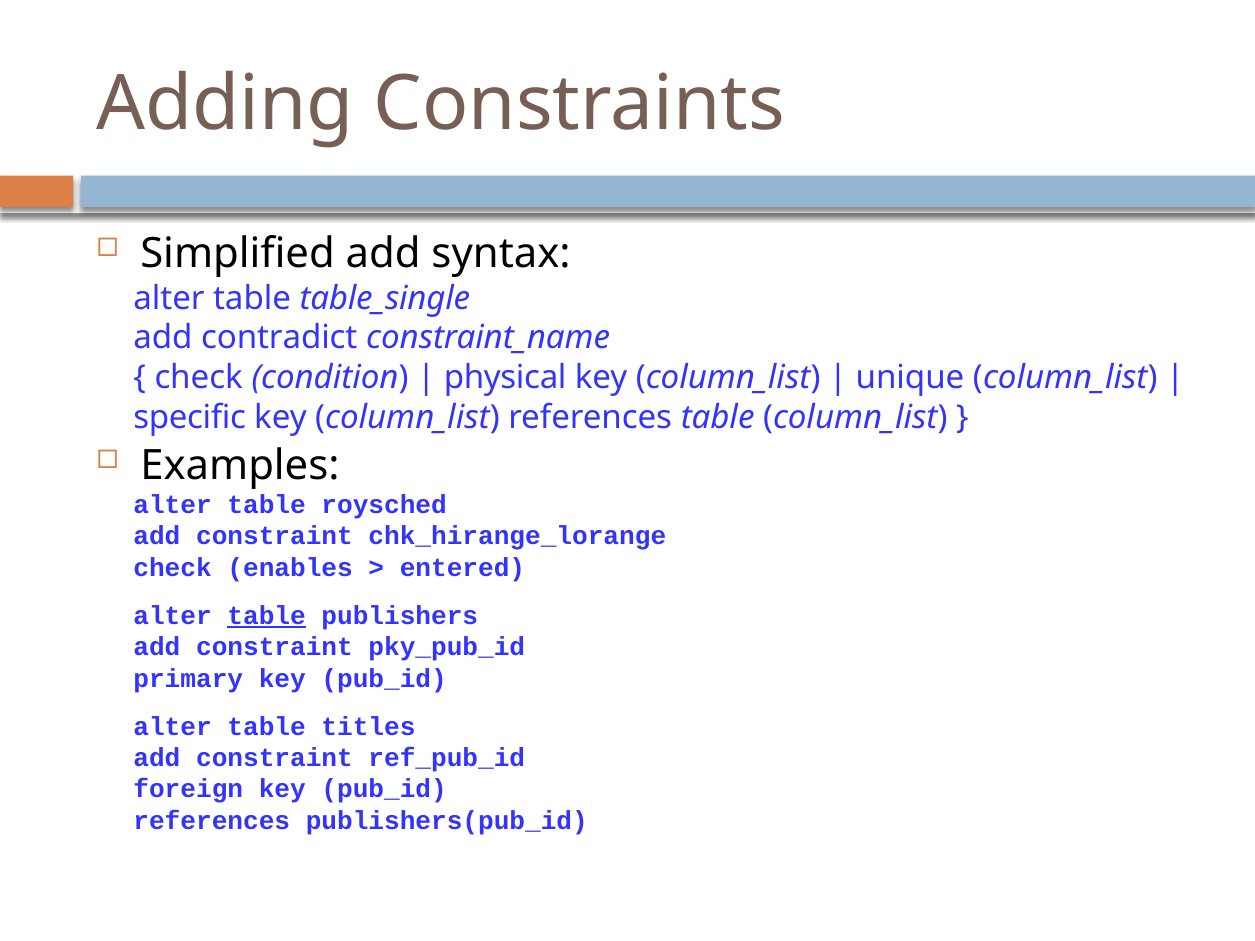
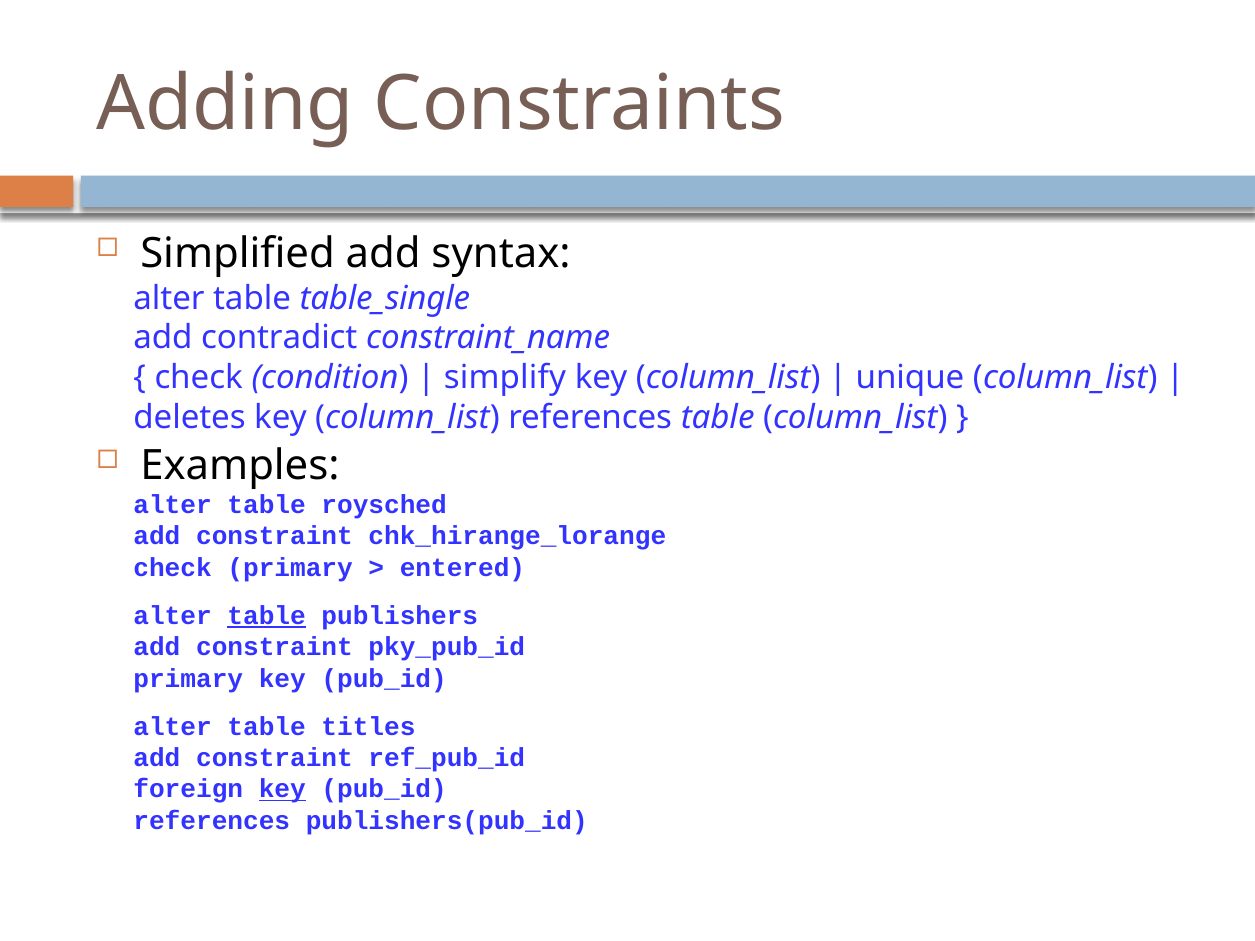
physical: physical -> simplify
specific: specific -> deletes
check enables: enables -> primary
key at (282, 790) underline: none -> present
